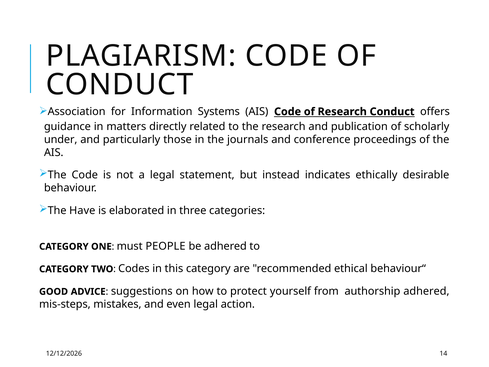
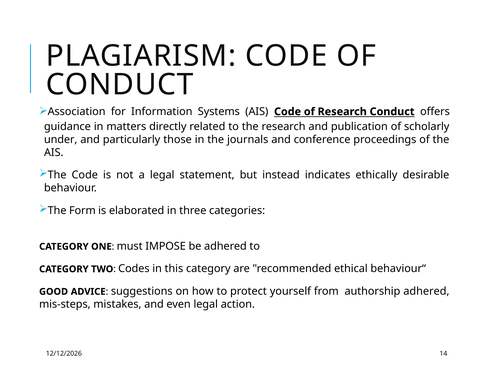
Have: Have -> Form
PEOPLE: PEOPLE -> IMPOSE
